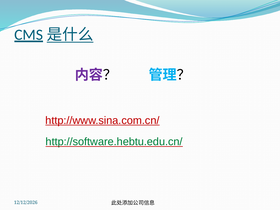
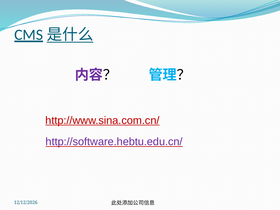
http://software.hebtu.edu.cn/ colour: green -> purple
